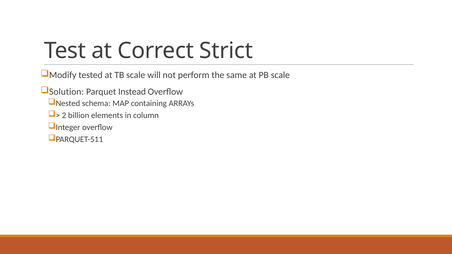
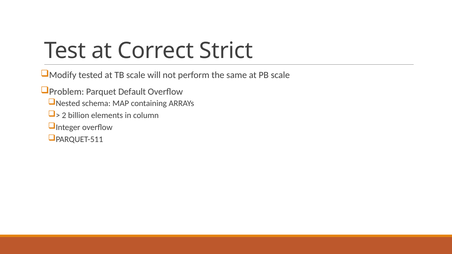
Solution: Solution -> Problem
Instead: Instead -> Default
